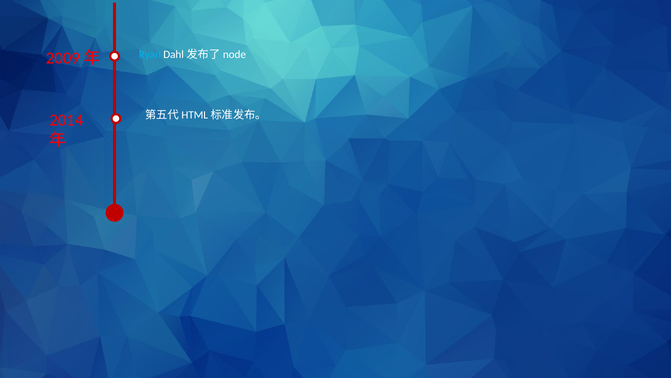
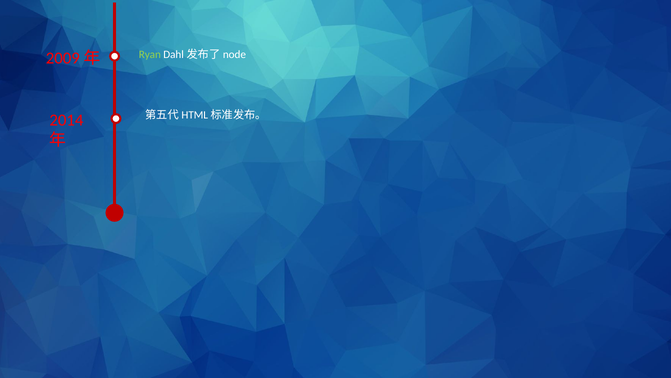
Ryan colour: light blue -> light green
